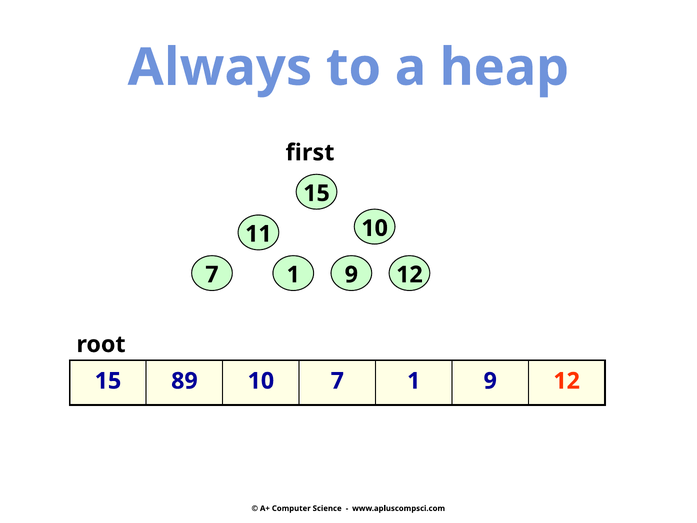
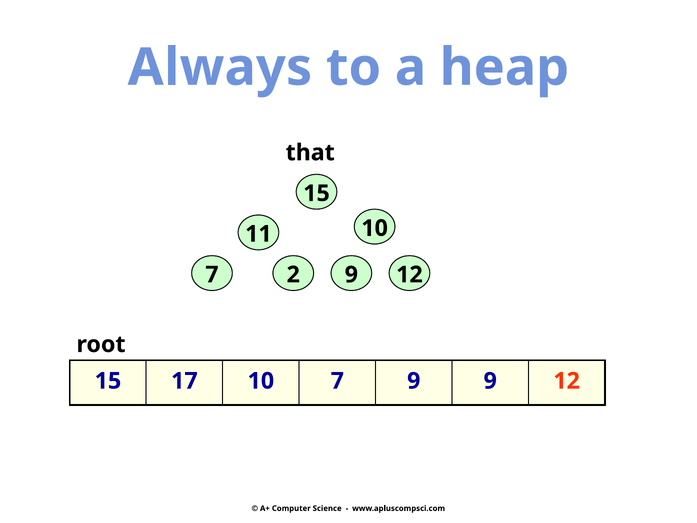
first: first -> that
1 at (293, 275): 1 -> 2
89: 89 -> 17
10 7 1: 1 -> 9
